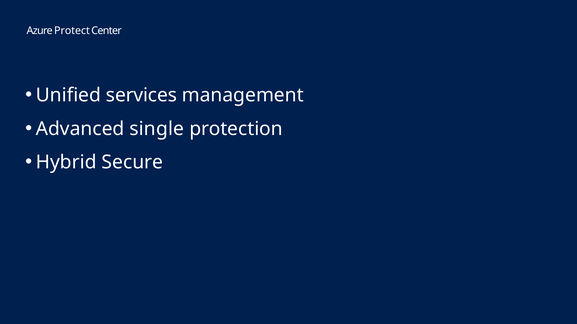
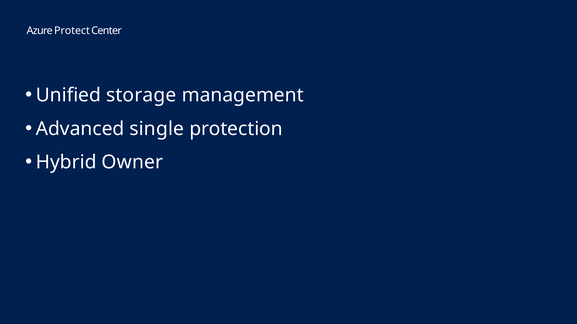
services: services -> storage
Secure: Secure -> Owner
